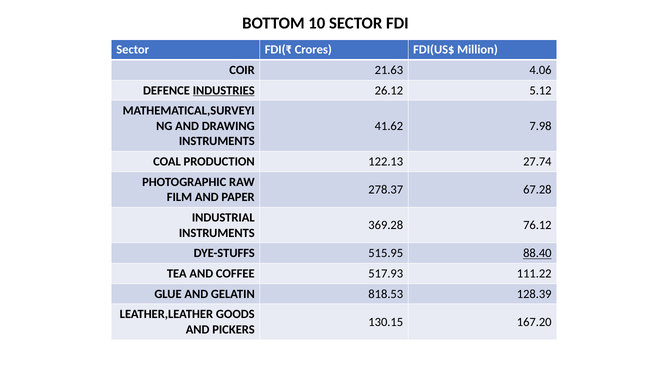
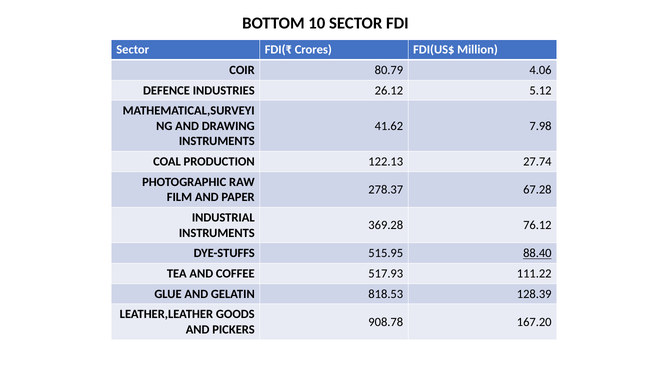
21.63: 21.63 -> 80.79
INDUSTRIES underline: present -> none
130.15: 130.15 -> 908.78
